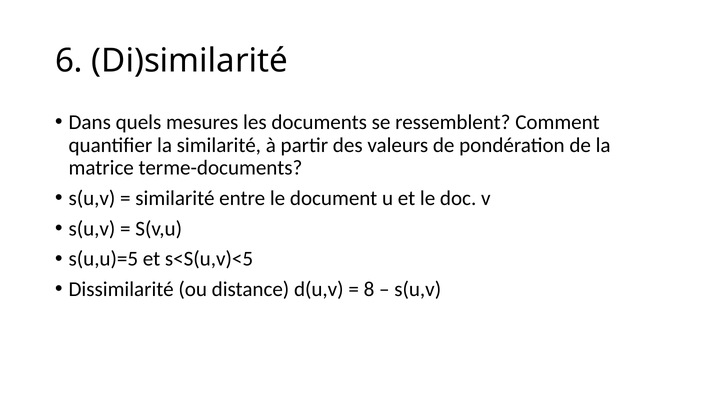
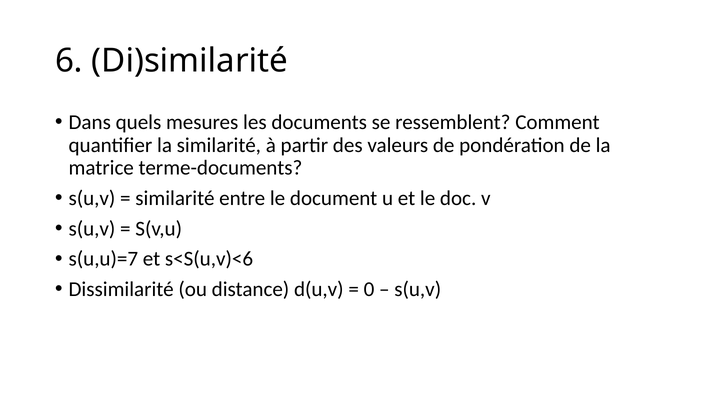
s(u,u)=5: s(u,u)=5 -> s(u,u)=7
s<S(u,v)<5: s<S(u,v)<5 -> s<S(u,v)<6
8: 8 -> 0
